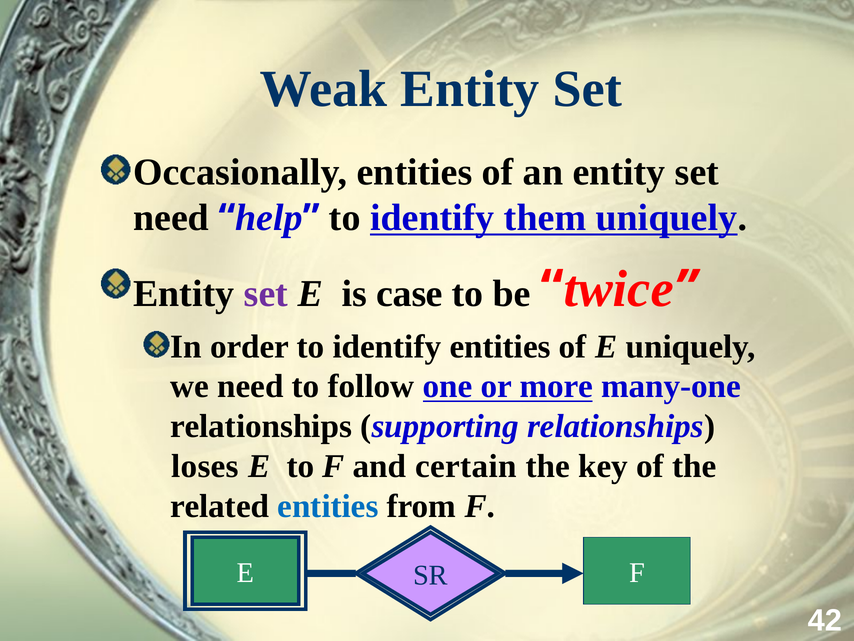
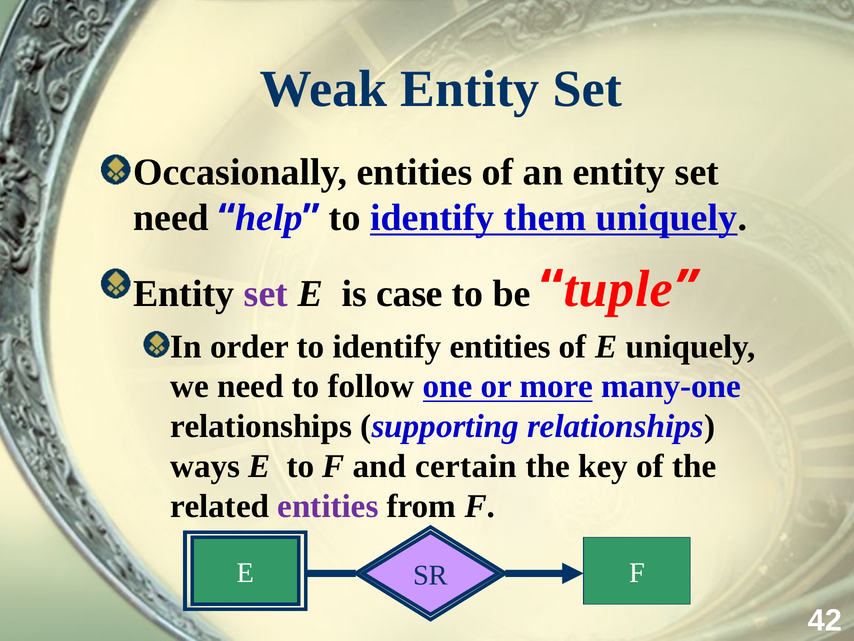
twice: twice -> tuple
loses: loses -> ways
entities at (328, 506) colour: blue -> purple
